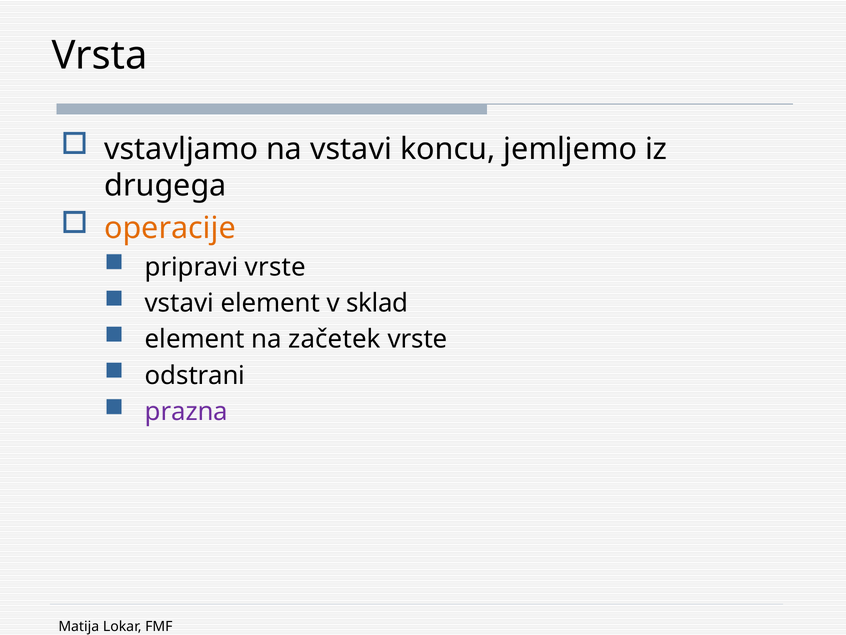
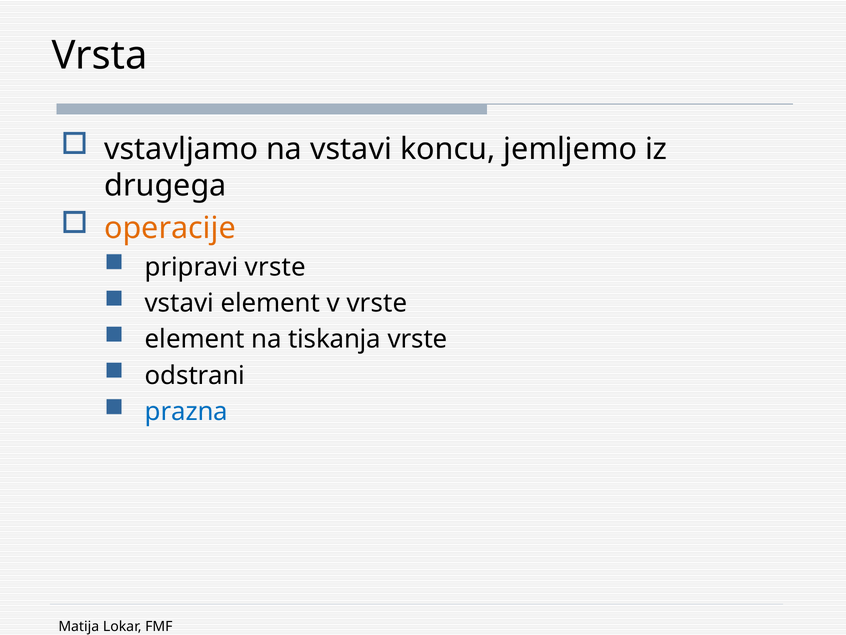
v sklad: sklad -> vrste
začetek: začetek -> tiskanja
prazna colour: purple -> blue
